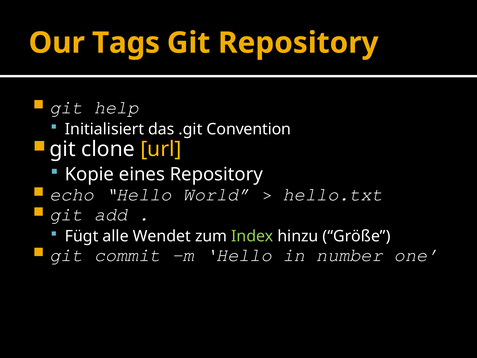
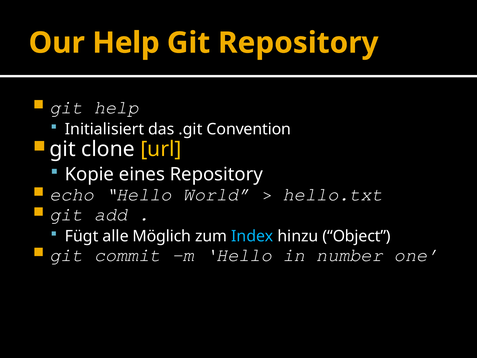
Our Tags: Tags -> Help
Wendet: Wendet -> Möglich
Index colour: light green -> light blue
Größe: Größe -> Object
